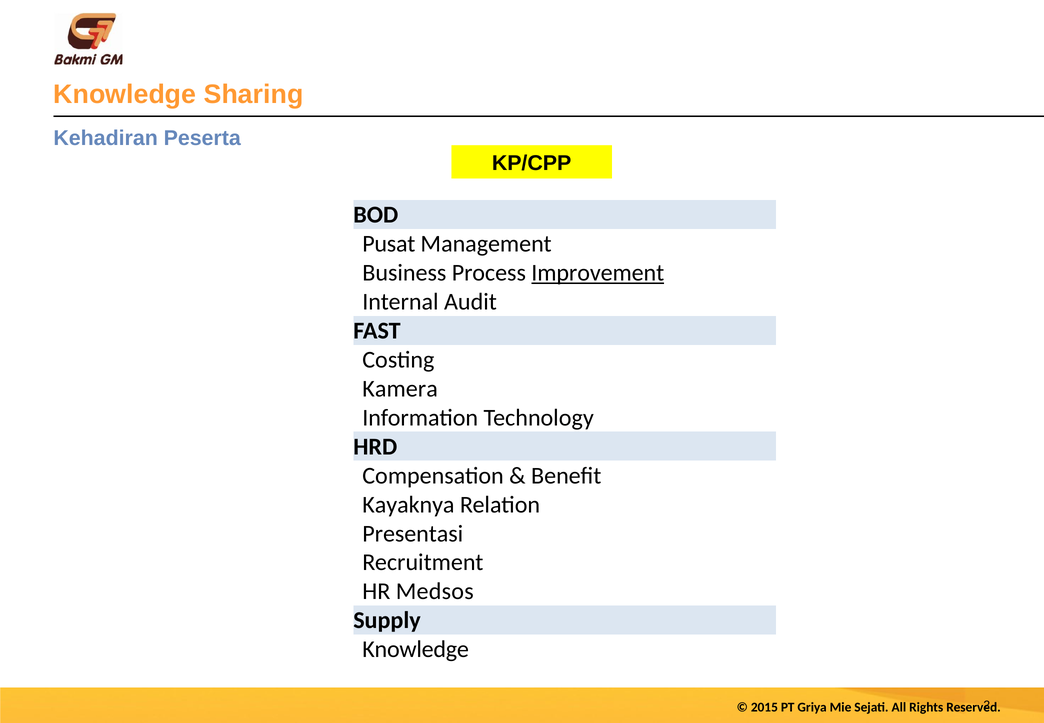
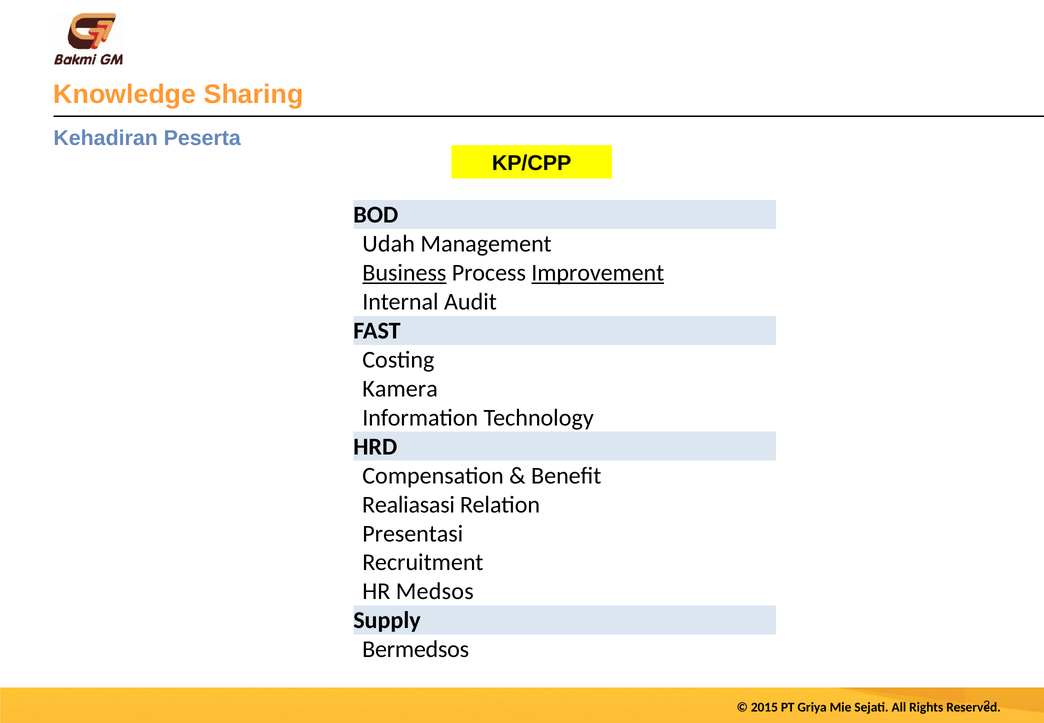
Pusat: Pusat -> Udah
Business underline: none -> present
Kayaknya: Kayaknya -> Realiasasi
Knowledge at (416, 649): Knowledge -> Bermedsos
